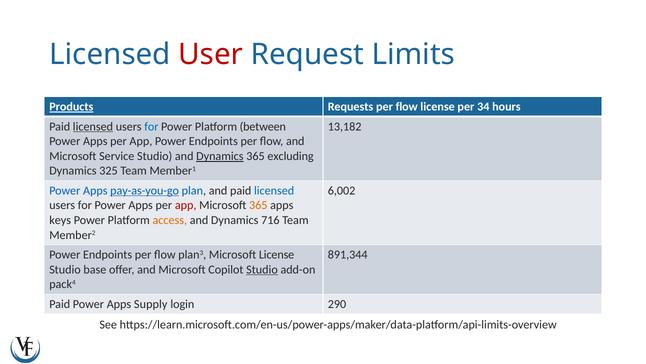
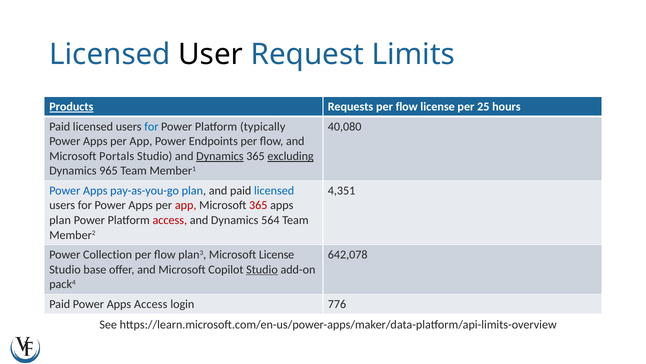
User colour: red -> black
34: 34 -> 25
licensed at (93, 126) underline: present -> none
between: between -> typically
13,182: 13,182 -> 40,080
Service: Service -> Portals
excluding underline: none -> present
325: 325 -> 965
pay-as-you-go underline: present -> none
6,002: 6,002 -> 4,351
365 at (258, 205) colour: orange -> red
keys at (60, 220): keys -> plan
access at (170, 220) colour: orange -> red
716: 716 -> 564
Endpoints at (108, 254): Endpoints -> Collection
891,344: 891,344 -> 642,078
Apps Supply: Supply -> Access
290: 290 -> 776
